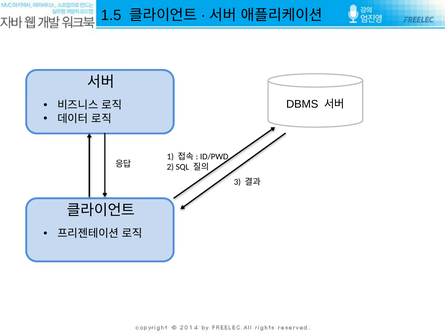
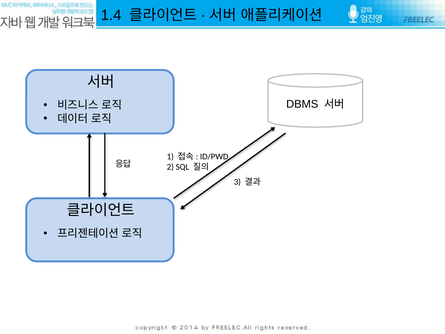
1.5: 1.5 -> 1.4
